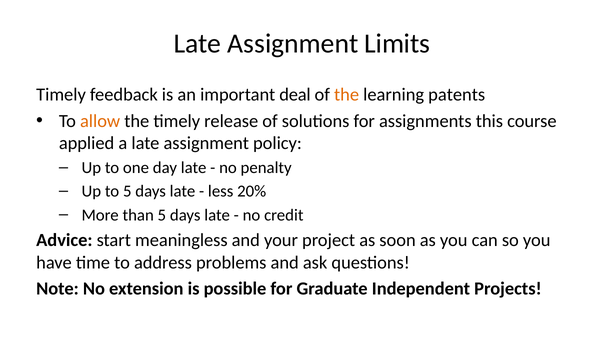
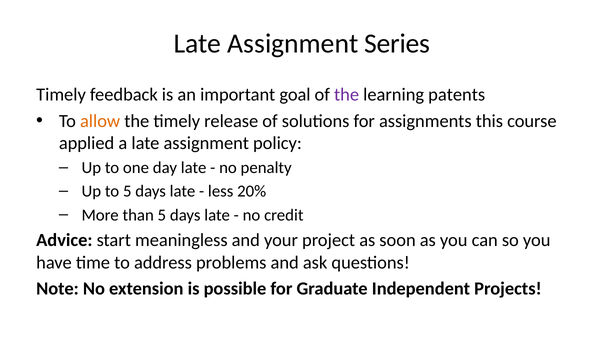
Limits: Limits -> Series
deal: deal -> goal
the at (347, 95) colour: orange -> purple
